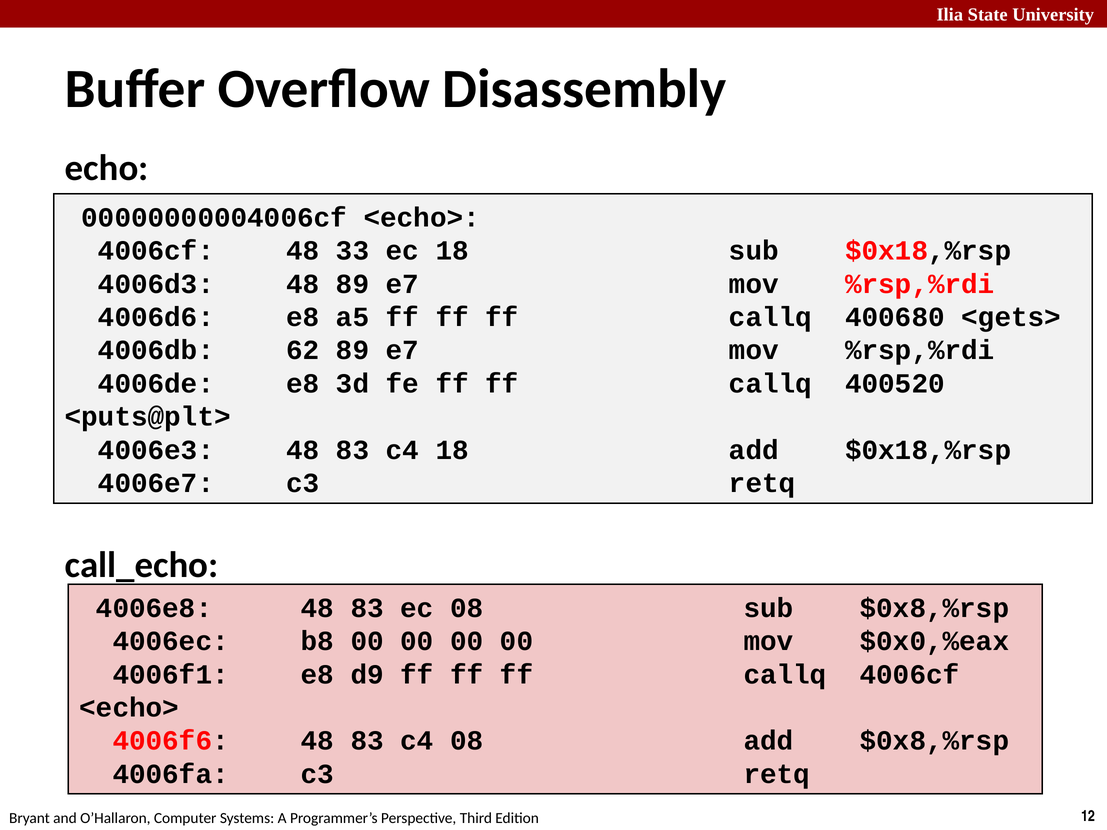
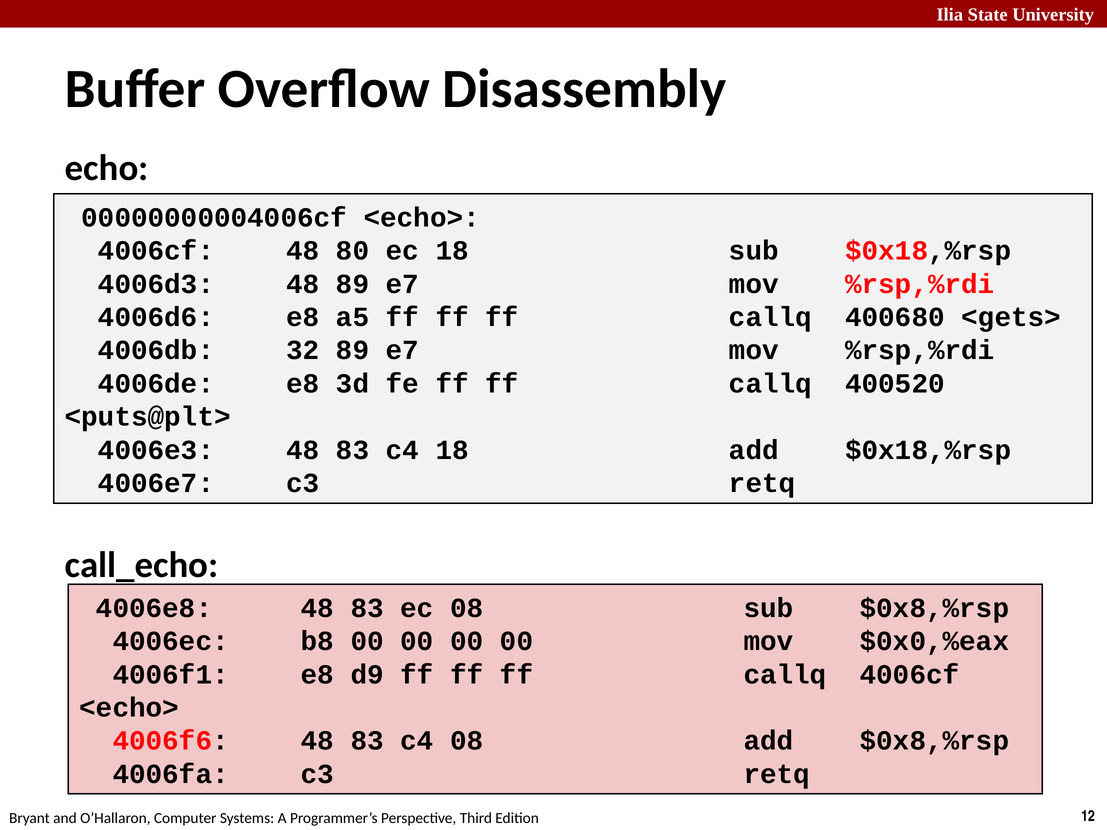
33: 33 -> 80
62: 62 -> 32
